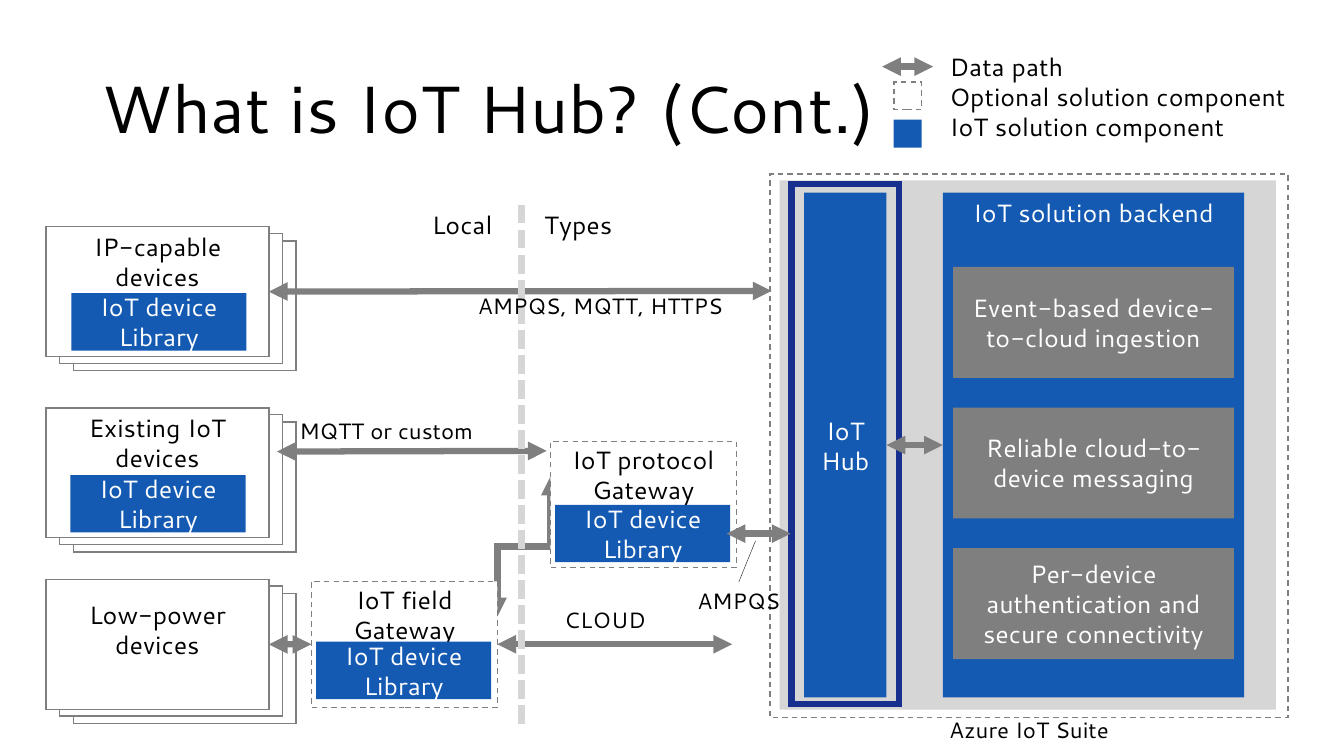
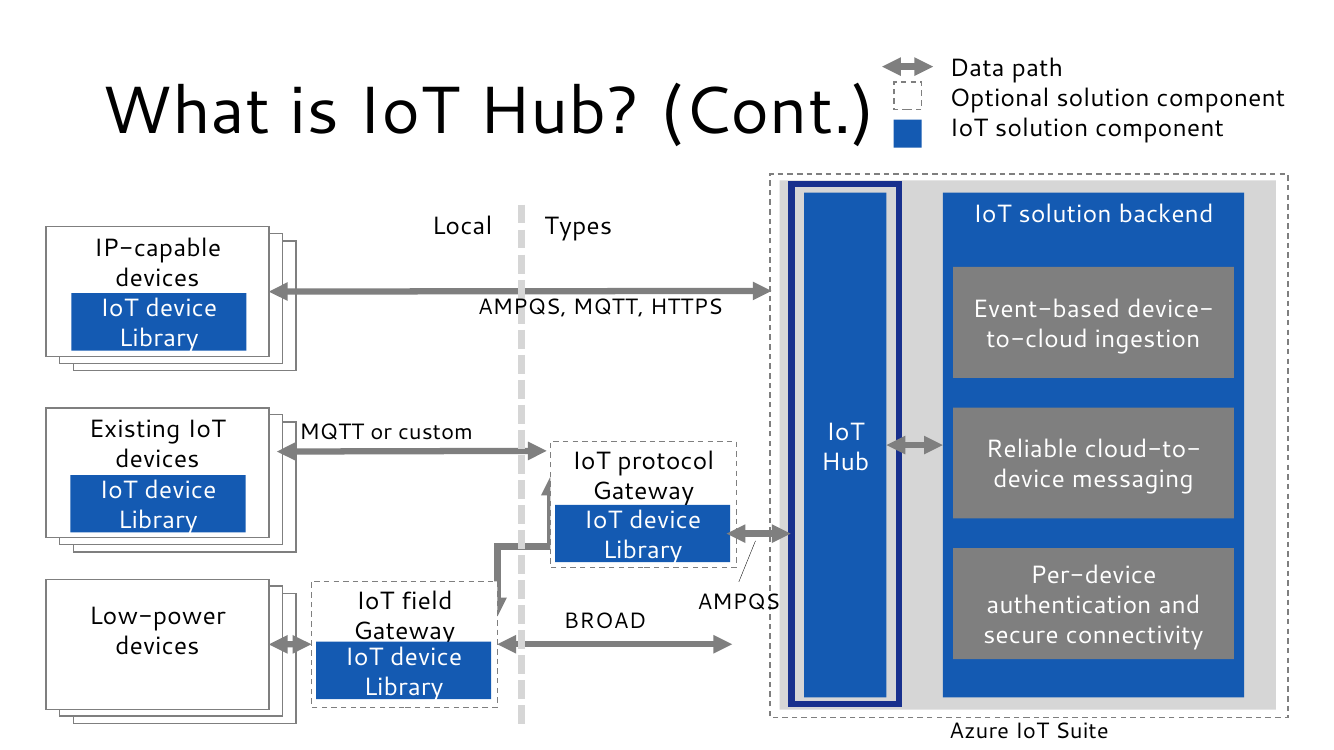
CLOUD: CLOUD -> BROAD
